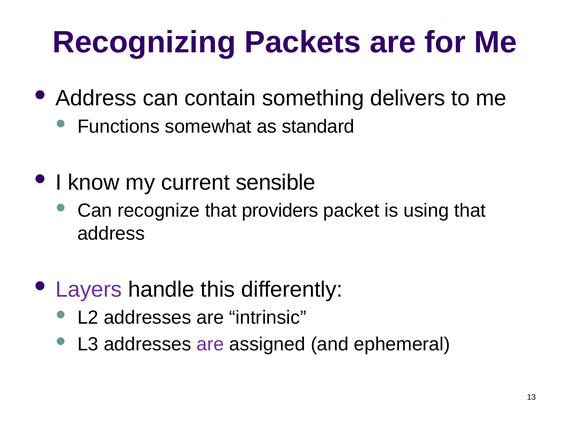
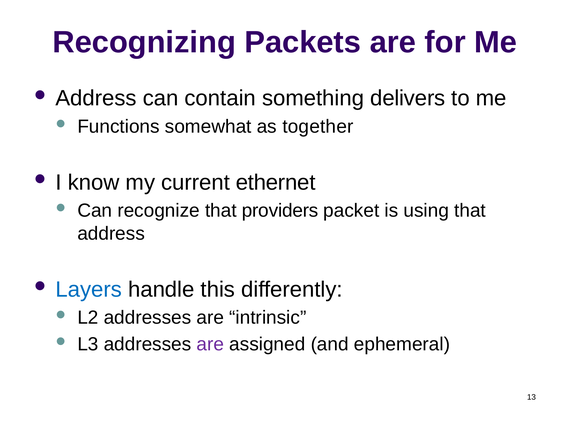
standard: standard -> together
sensible: sensible -> ethernet
Layers colour: purple -> blue
